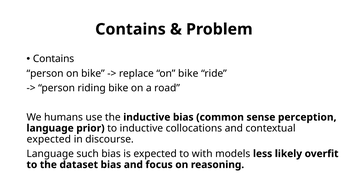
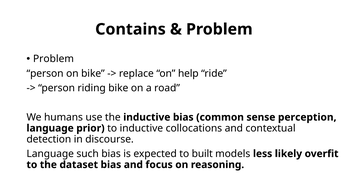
Contains at (54, 59): Contains -> Problem
replace on bike: bike -> help
expected at (49, 139): expected -> detection
with: with -> built
